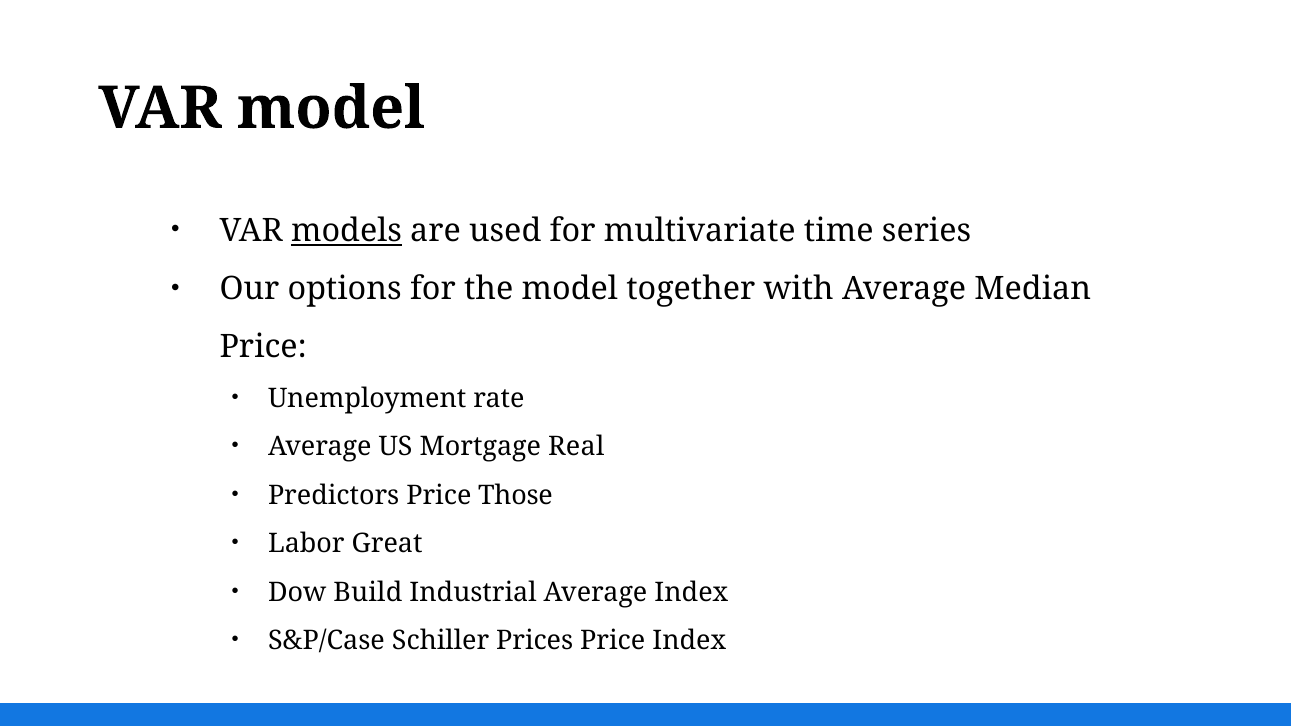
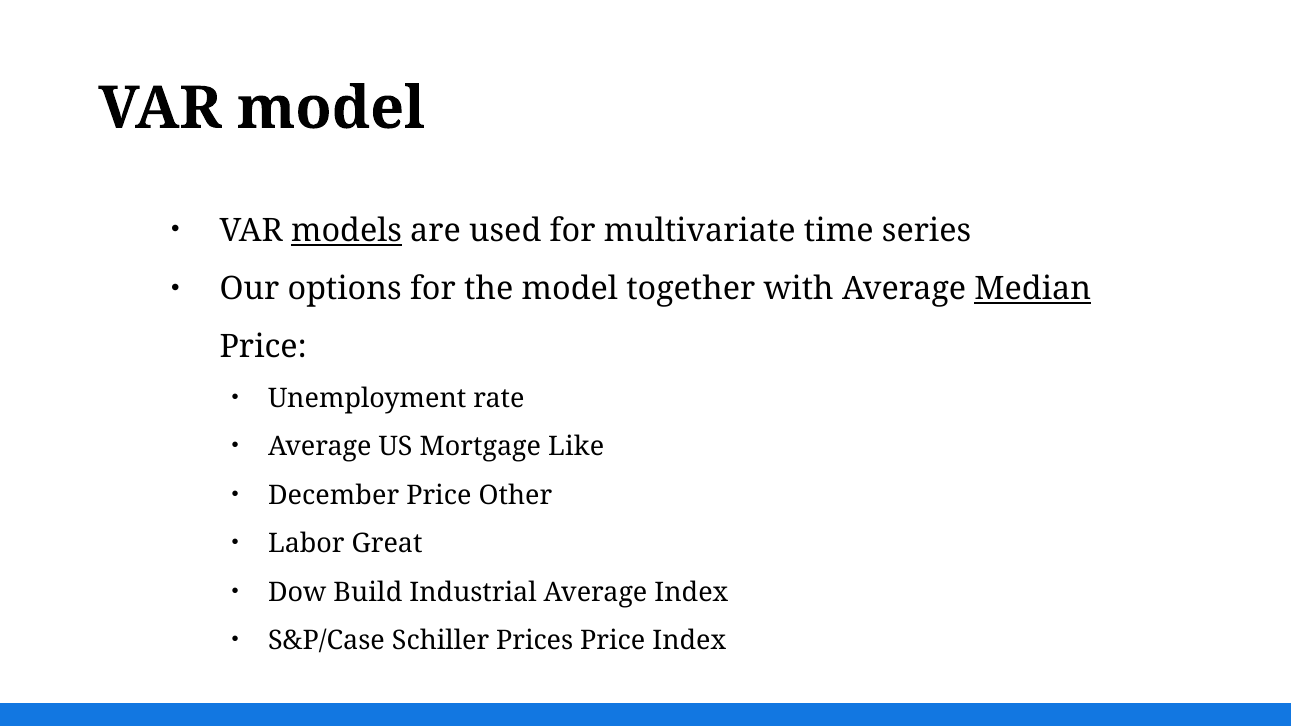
Median underline: none -> present
Real: Real -> Like
Predictors: Predictors -> December
Those: Those -> Other
